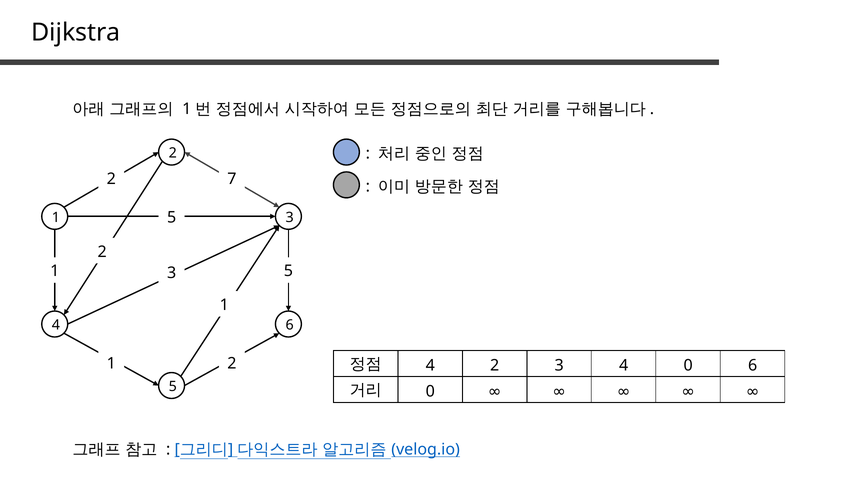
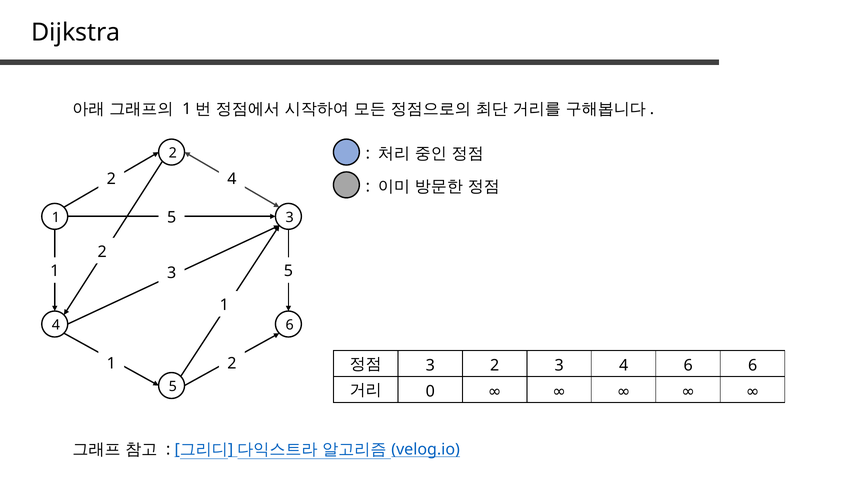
2 7: 7 -> 4
4 at (430, 366): 4 -> 3
4 0: 0 -> 6
